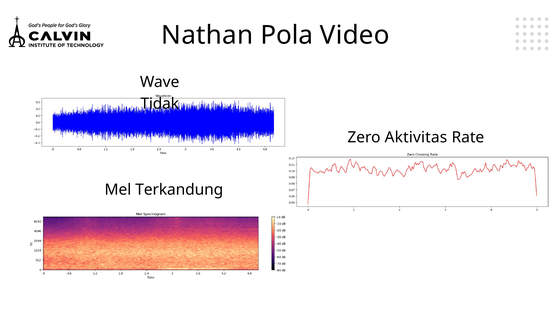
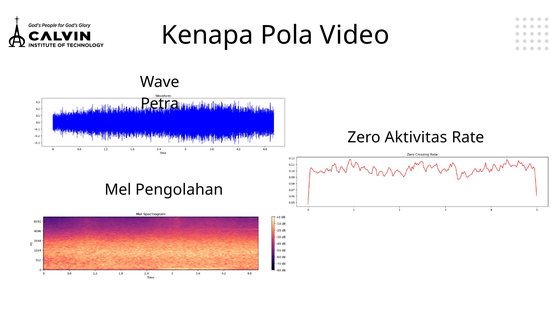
Nathan: Nathan -> Kenapa
Tidak: Tidak -> Petra
Terkandung: Terkandung -> Pengolahan
